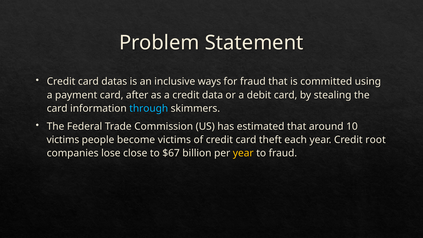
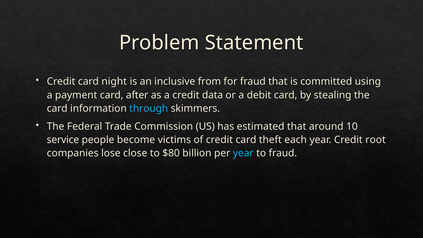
datas: datas -> night
ways: ways -> from
victims at (63, 140): victims -> service
$67: $67 -> $80
year at (243, 153) colour: yellow -> light blue
